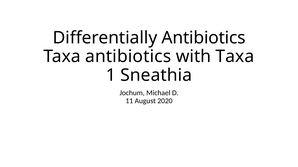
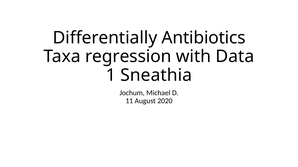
Taxa antibiotics: antibiotics -> regression
with Taxa: Taxa -> Data
